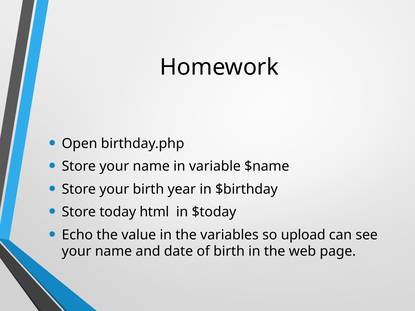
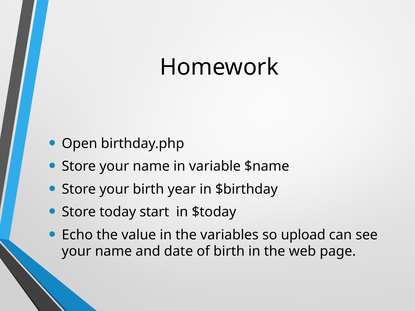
html: html -> start
